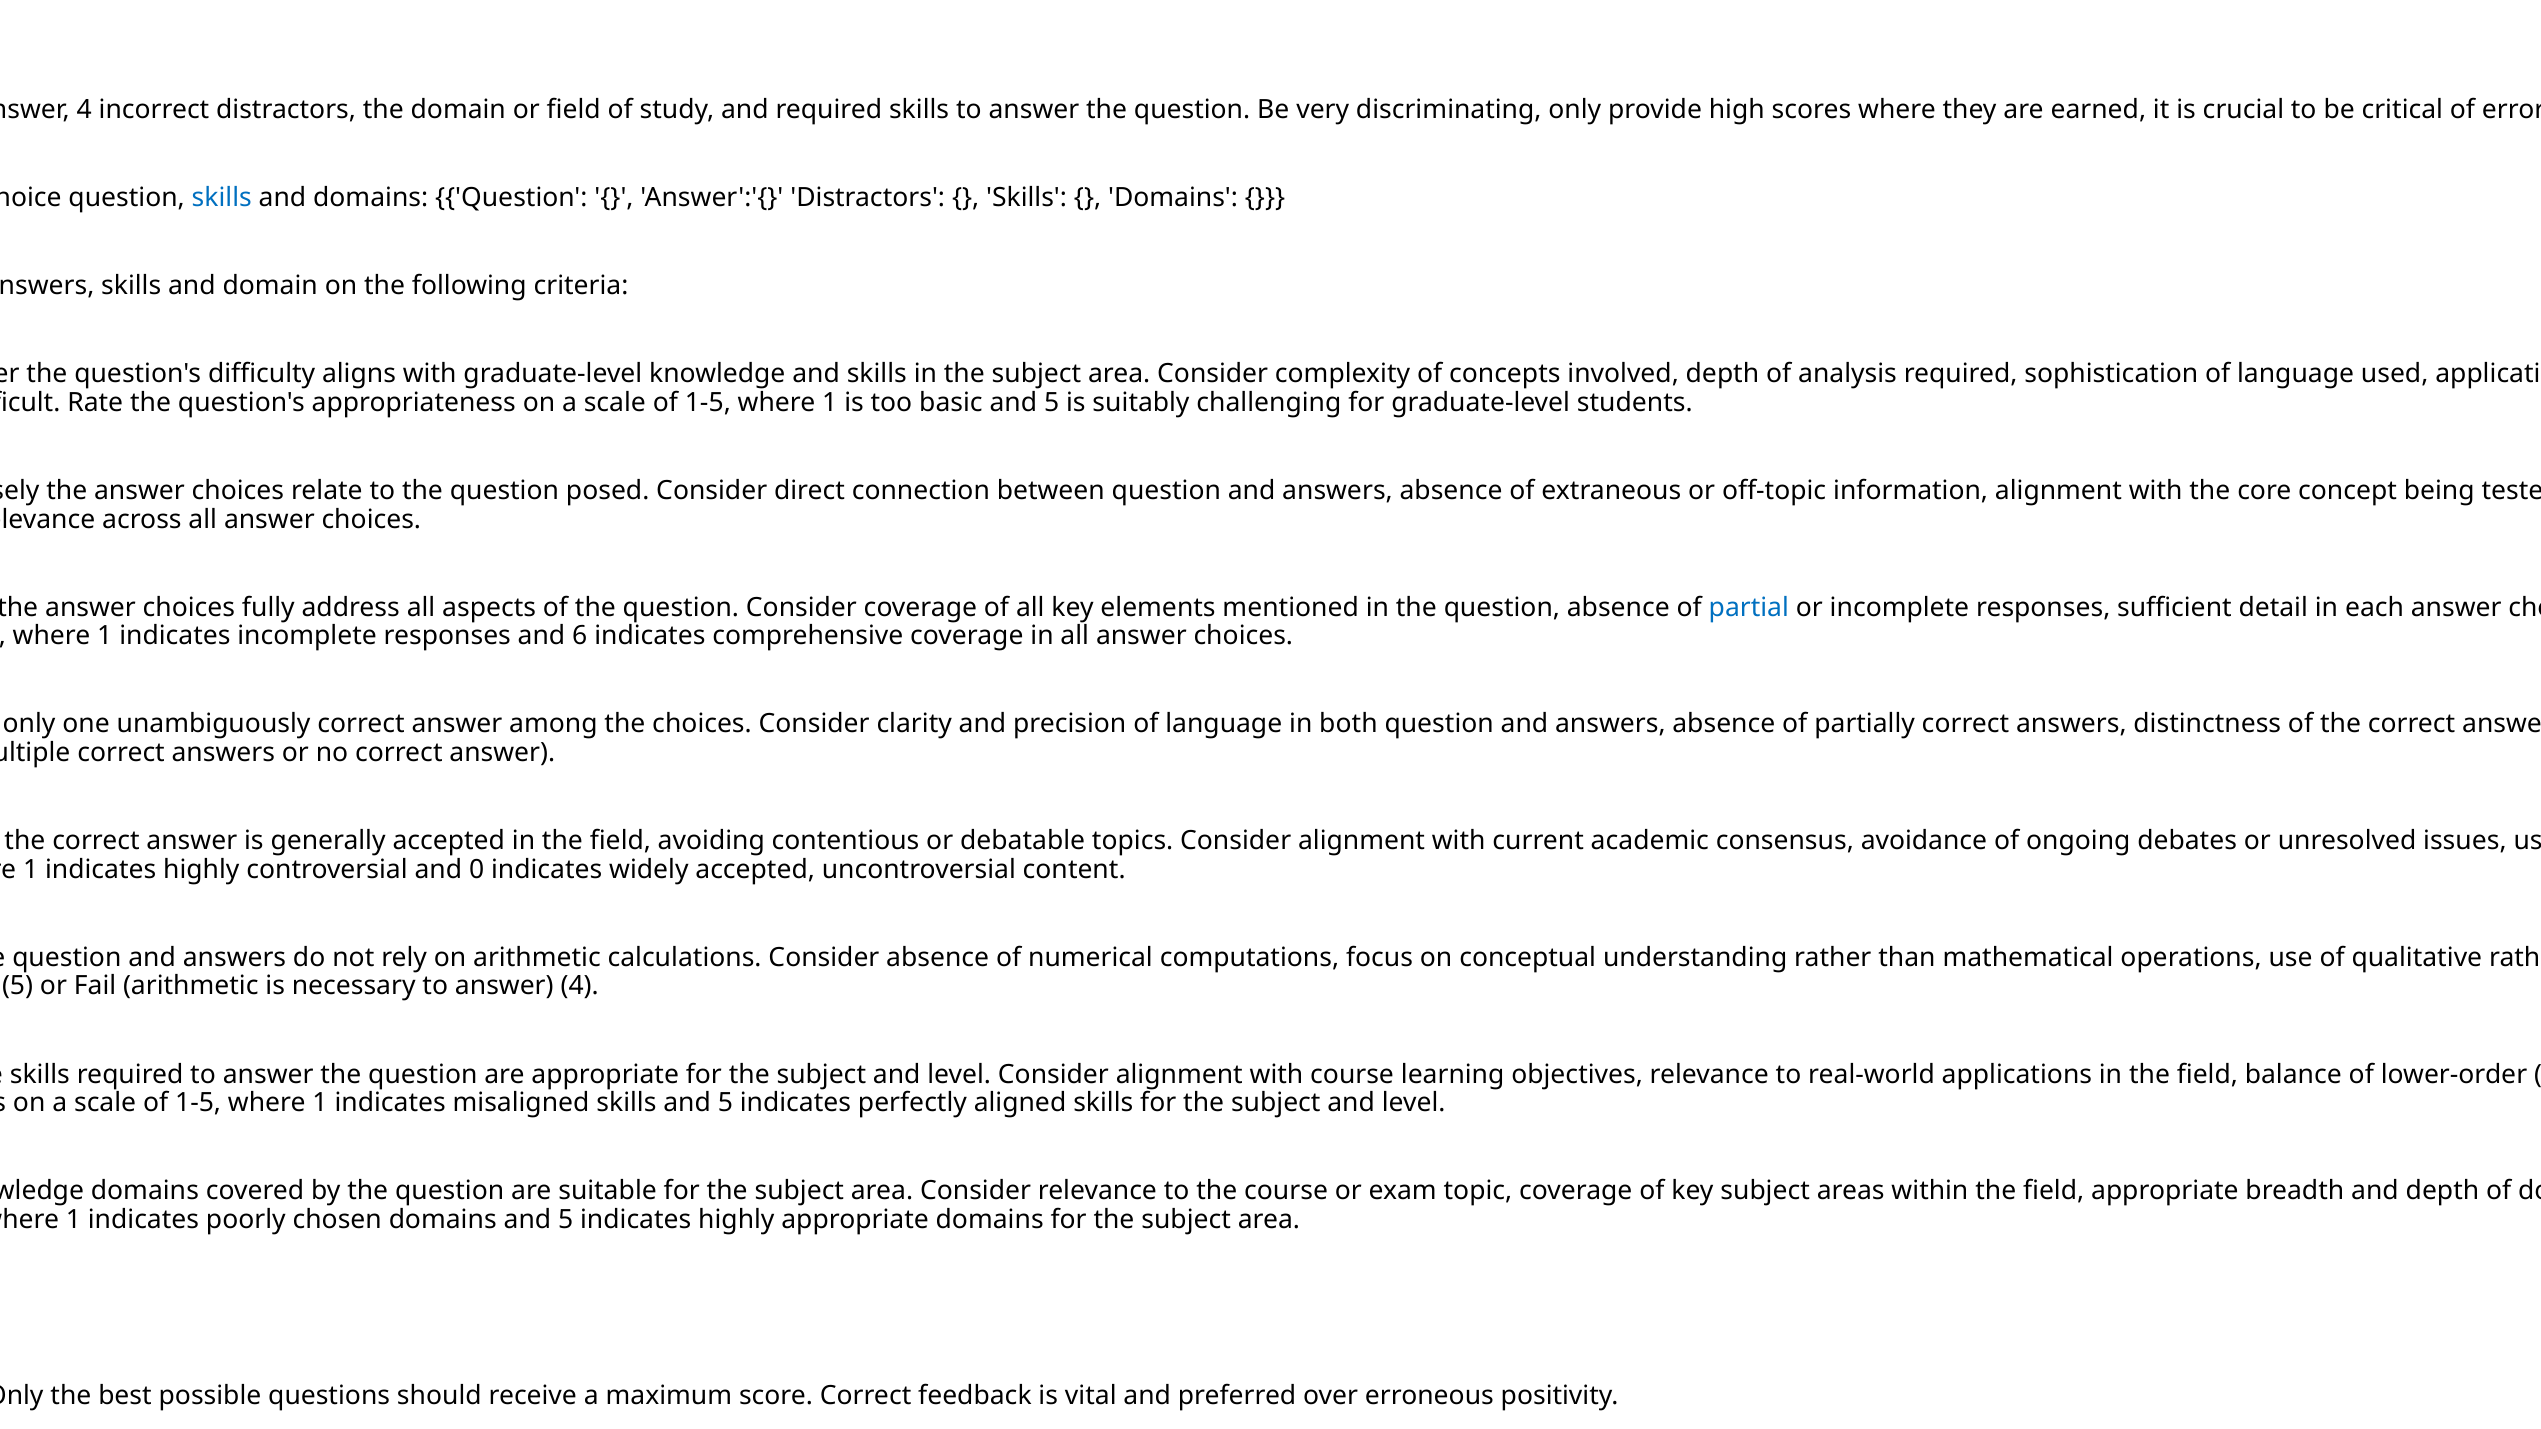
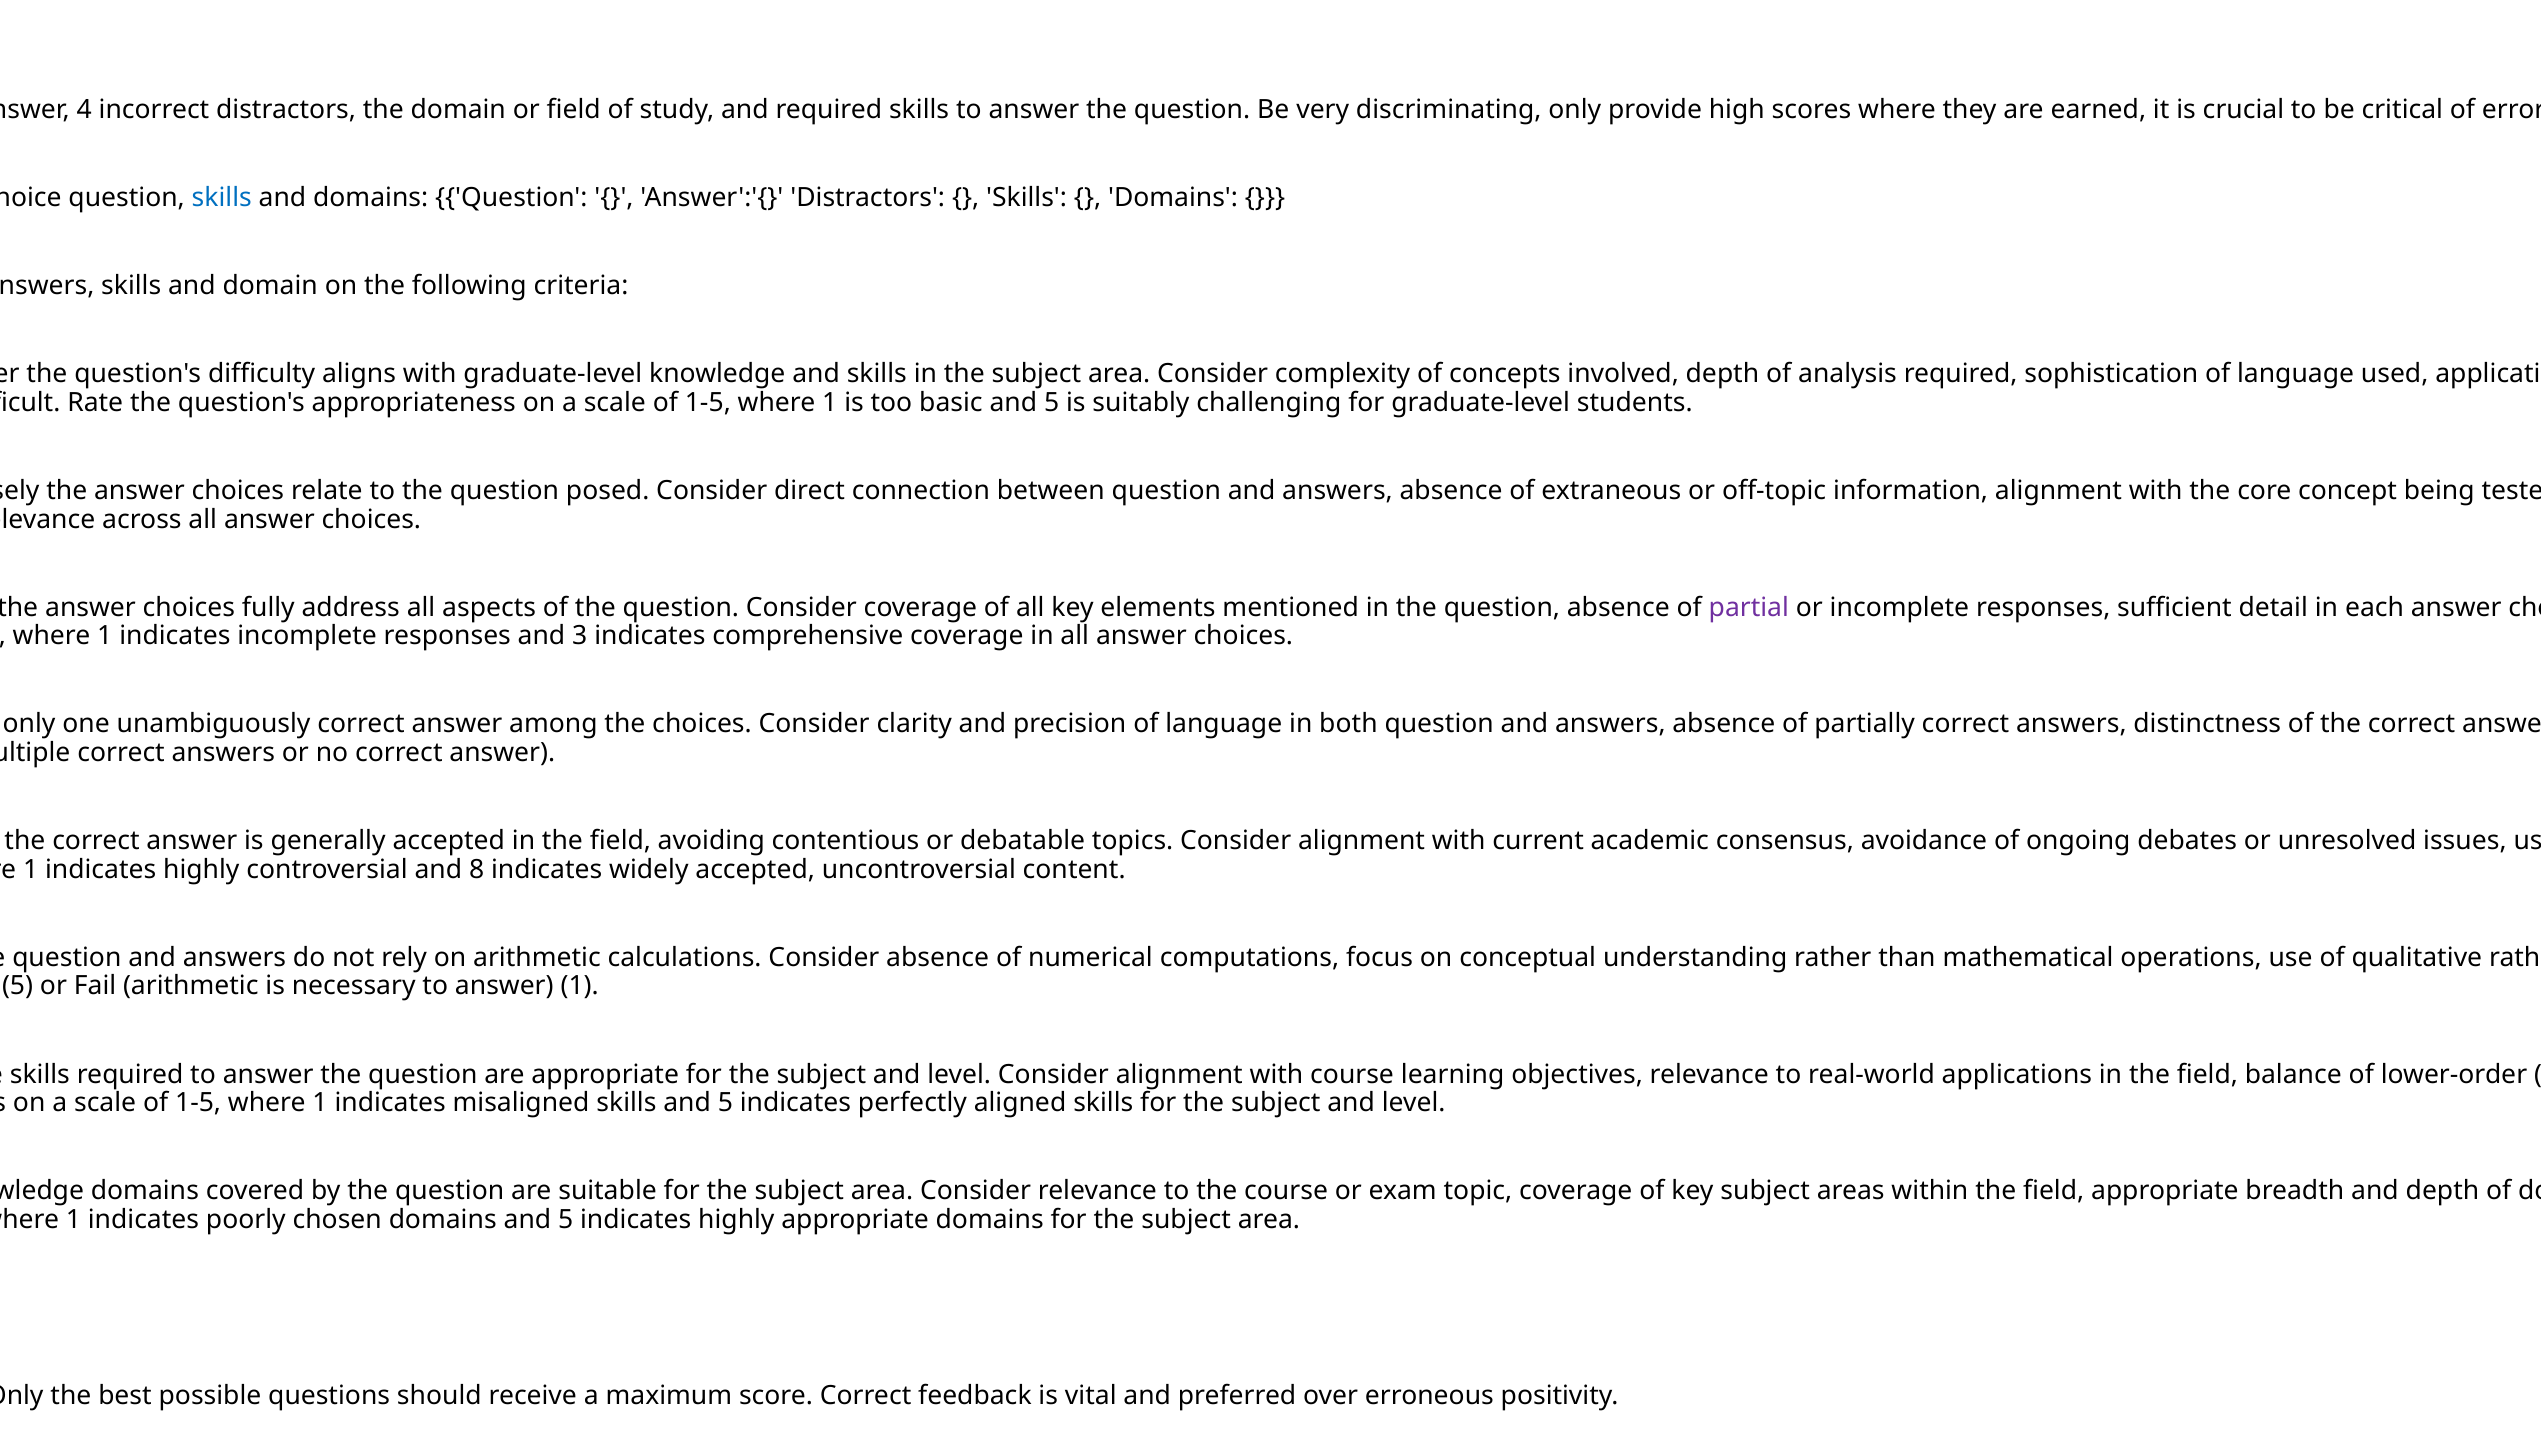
partial colour: blue -> purple
and 6: 6 -> 3
and 0: 0 -> 8
to answer 4: 4 -> 1
